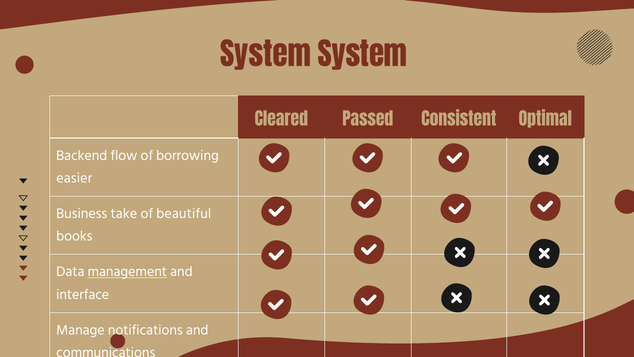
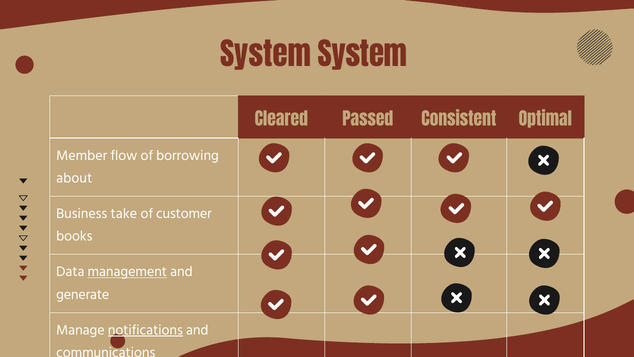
Backend: Backend -> Member
easier: easier -> about
beautiful: beautiful -> customer
interface: interface -> generate
notifications underline: none -> present
